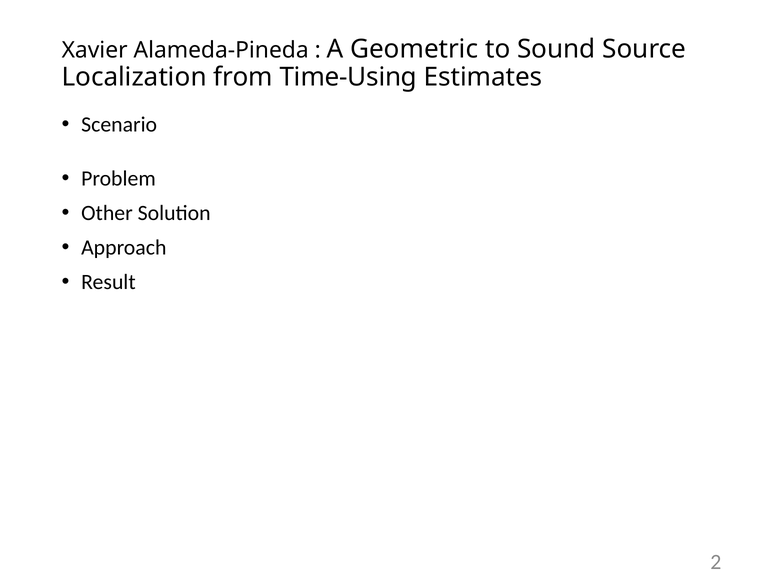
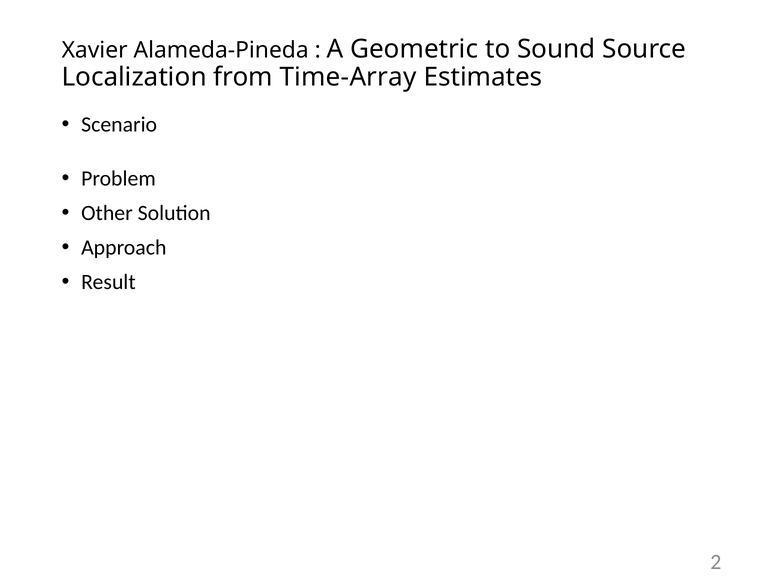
Time-Using: Time-Using -> Time-Array
